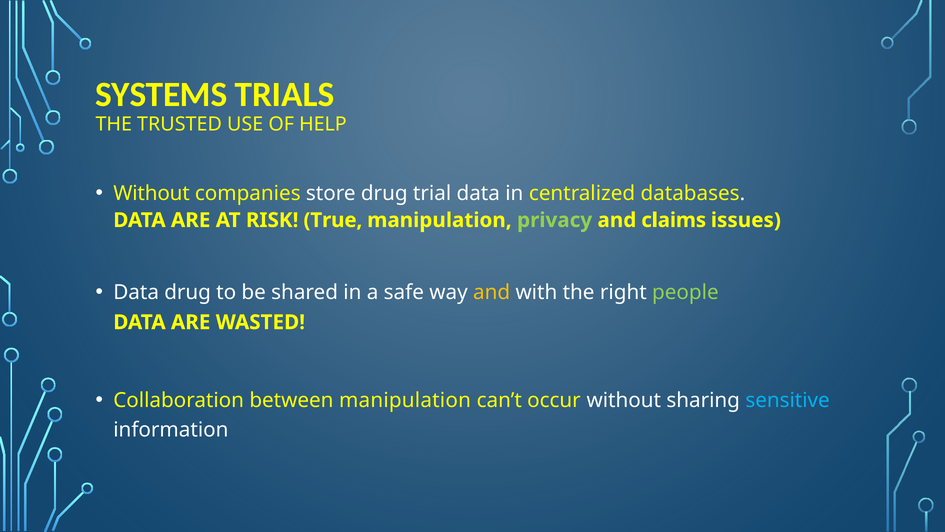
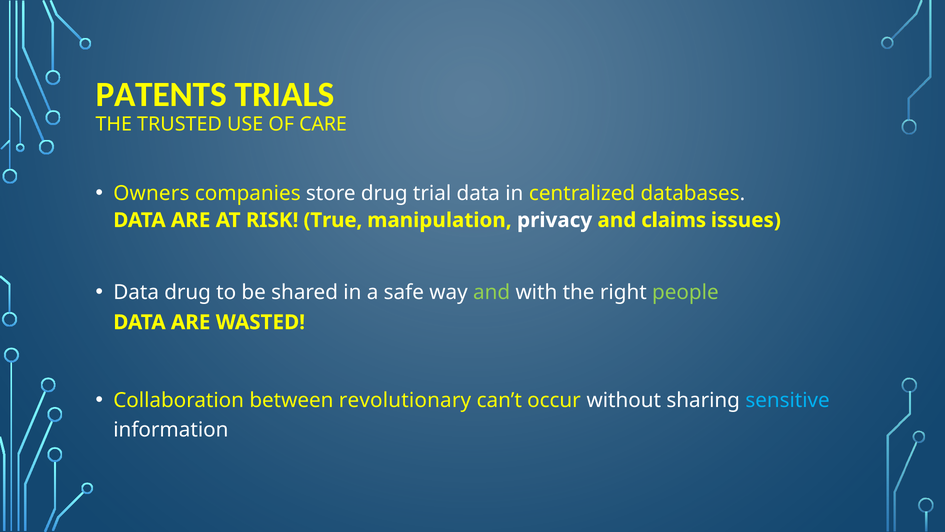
SYSTEMS: SYSTEMS -> PATENTS
HELP: HELP -> CARE
Without at (152, 193): Without -> Owners
privacy colour: light green -> white
and at (492, 292) colour: yellow -> light green
between manipulation: manipulation -> revolutionary
